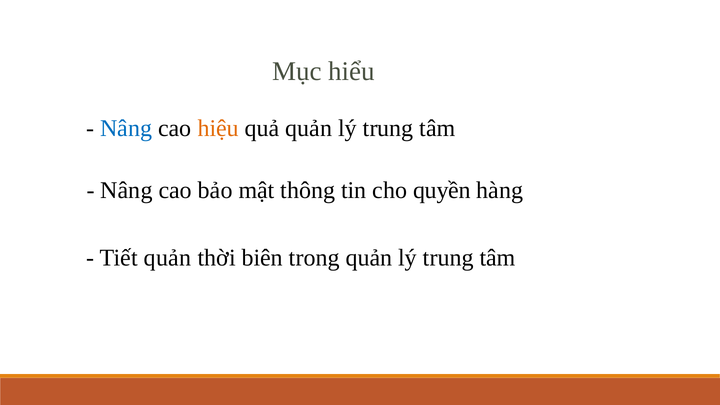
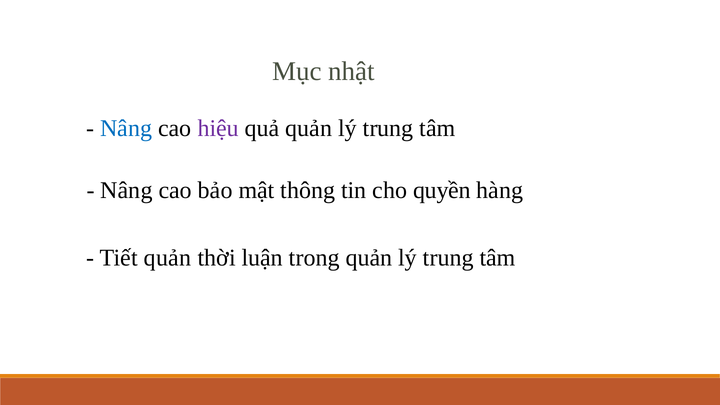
hiểu: hiểu -> nhật
hiệu colour: orange -> purple
biên: biên -> luận
